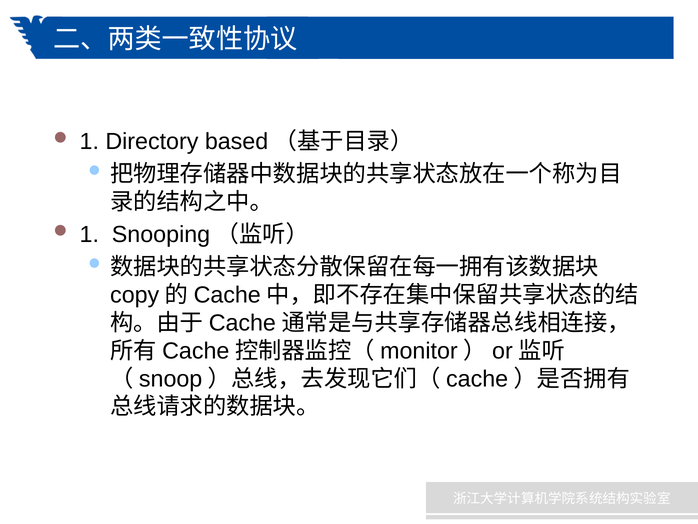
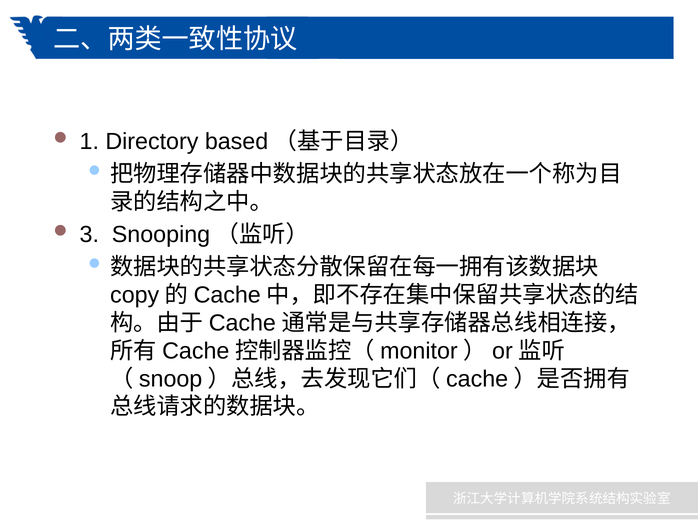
1 at (89, 234): 1 -> 3
